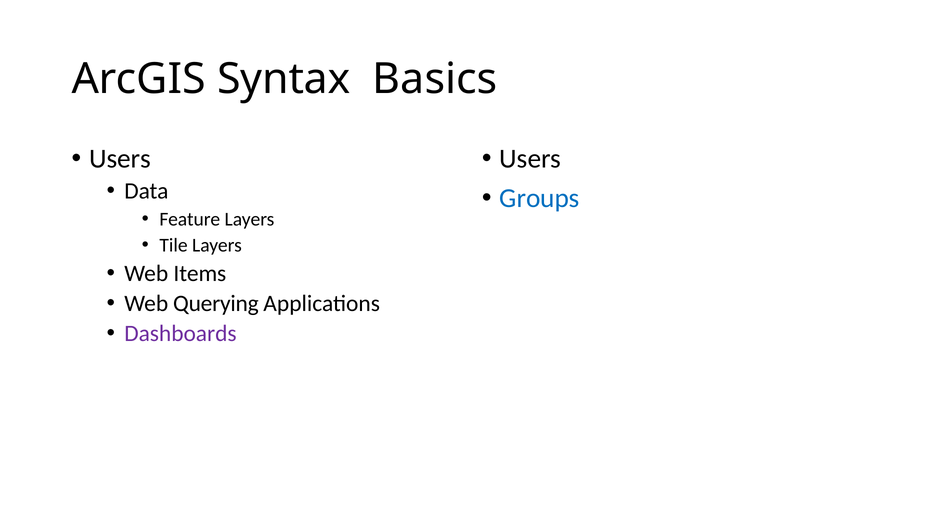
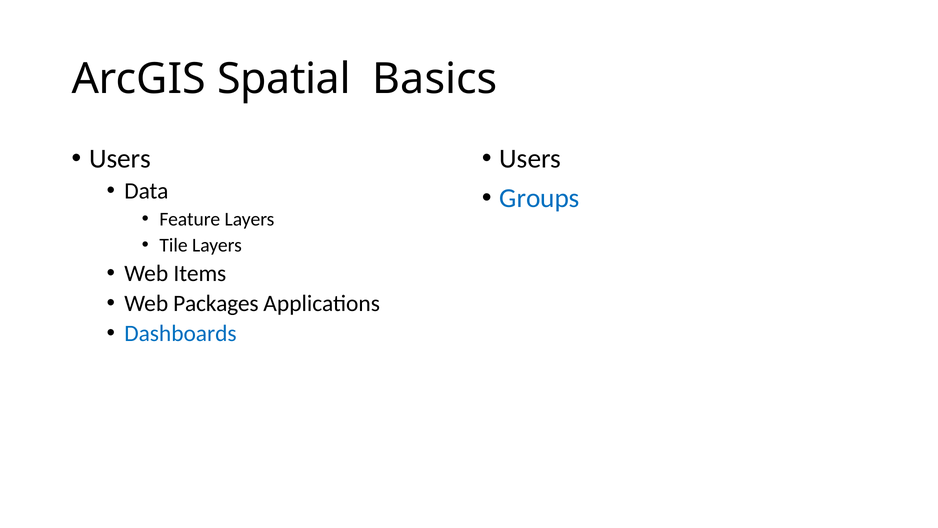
Syntax: Syntax -> Spatial
Querying: Querying -> Packages
Dashboards colour: purple -> blue
